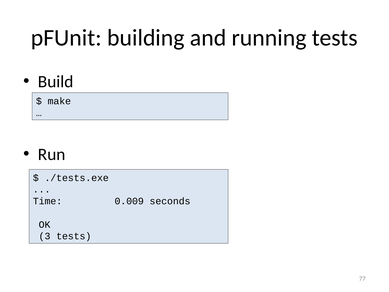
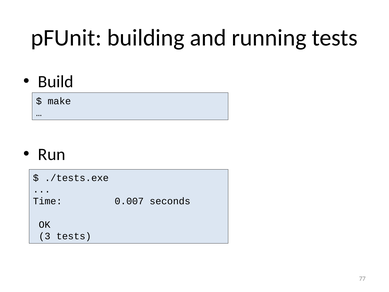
0.009: 0.009 -> 0.007
